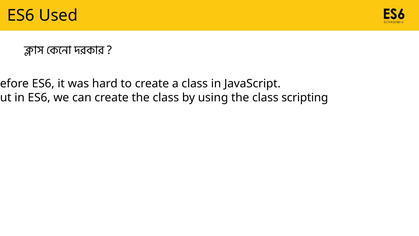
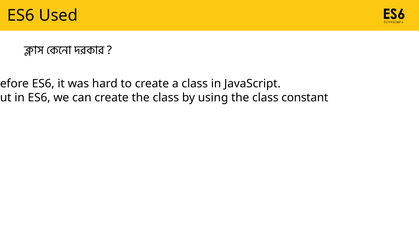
scripting: scripting -> constant
